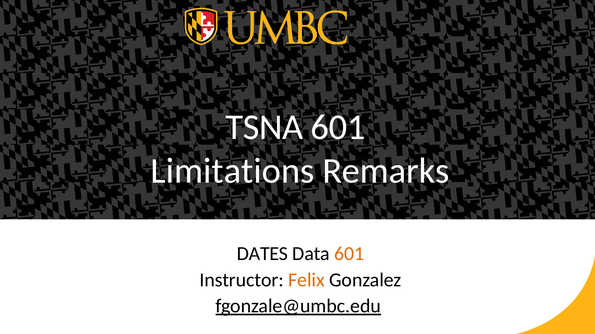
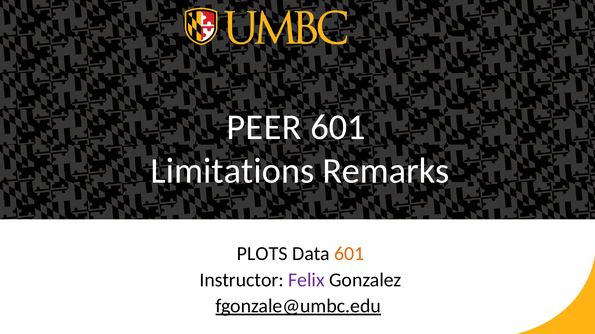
TSNA: TSNA -> PEER
DATES: DATES -> PLOTS
Felix colour: orange -> purple
